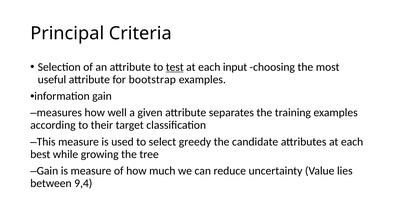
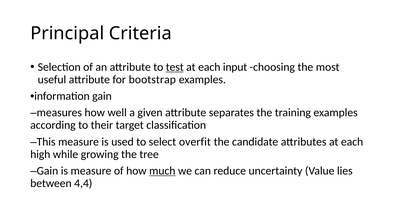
greedy: greedy -> overfit
best: best -> high
much underline: none -> present
9,4: 9,4 -> 4,4
